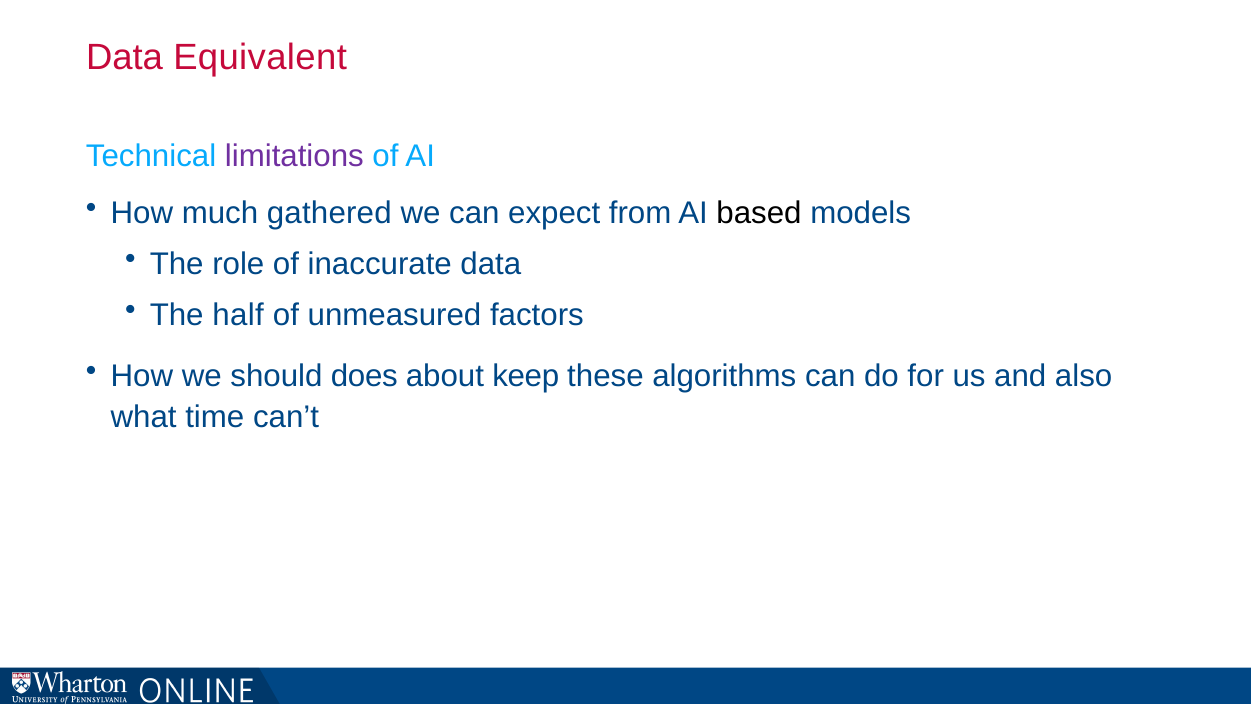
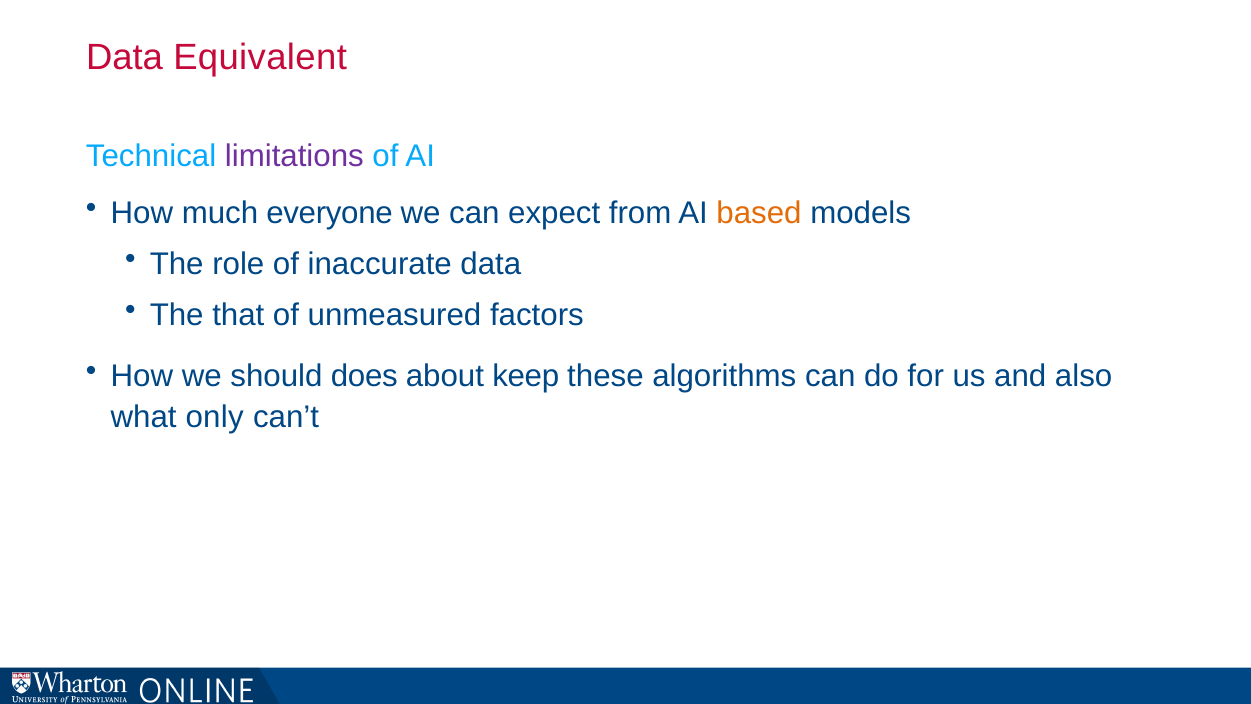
gathered: gathered -> everyone
based colour: black -> orange
half: half -> that
time: time -> only
